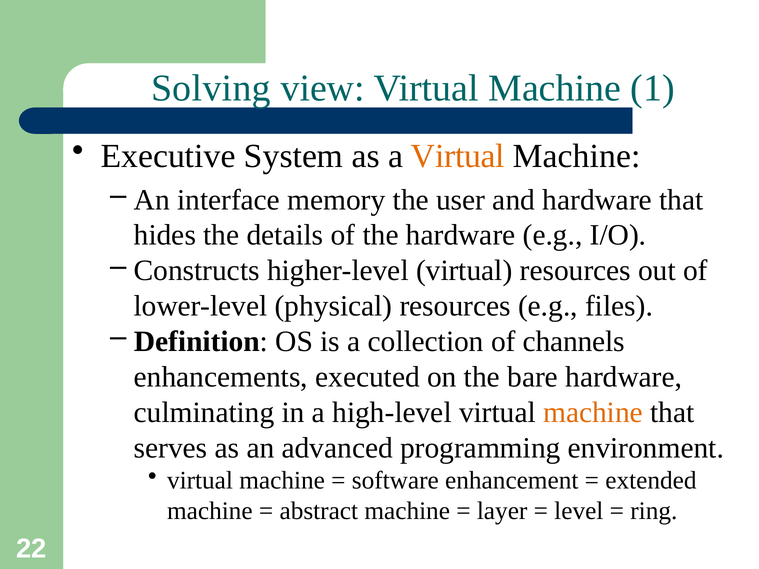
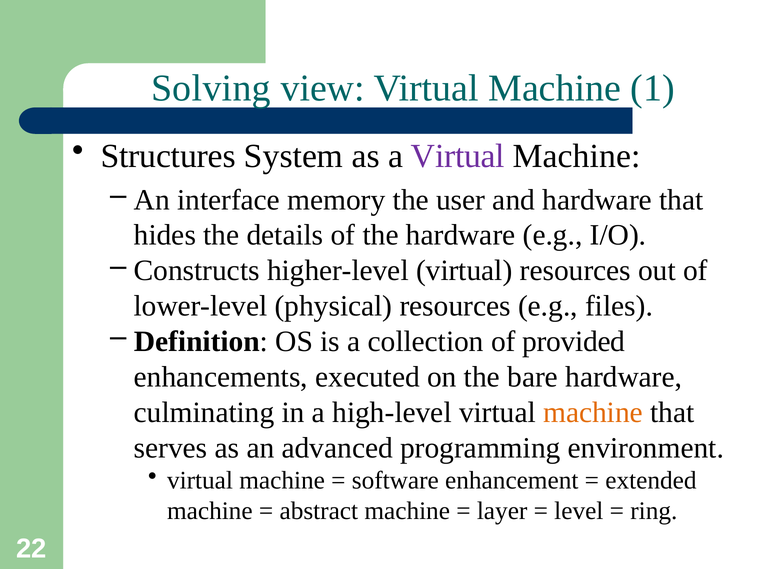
Executive: Executive -> Structures
Virtual at (458, 156) colour: orange -> purple
channels: channels -> provided
